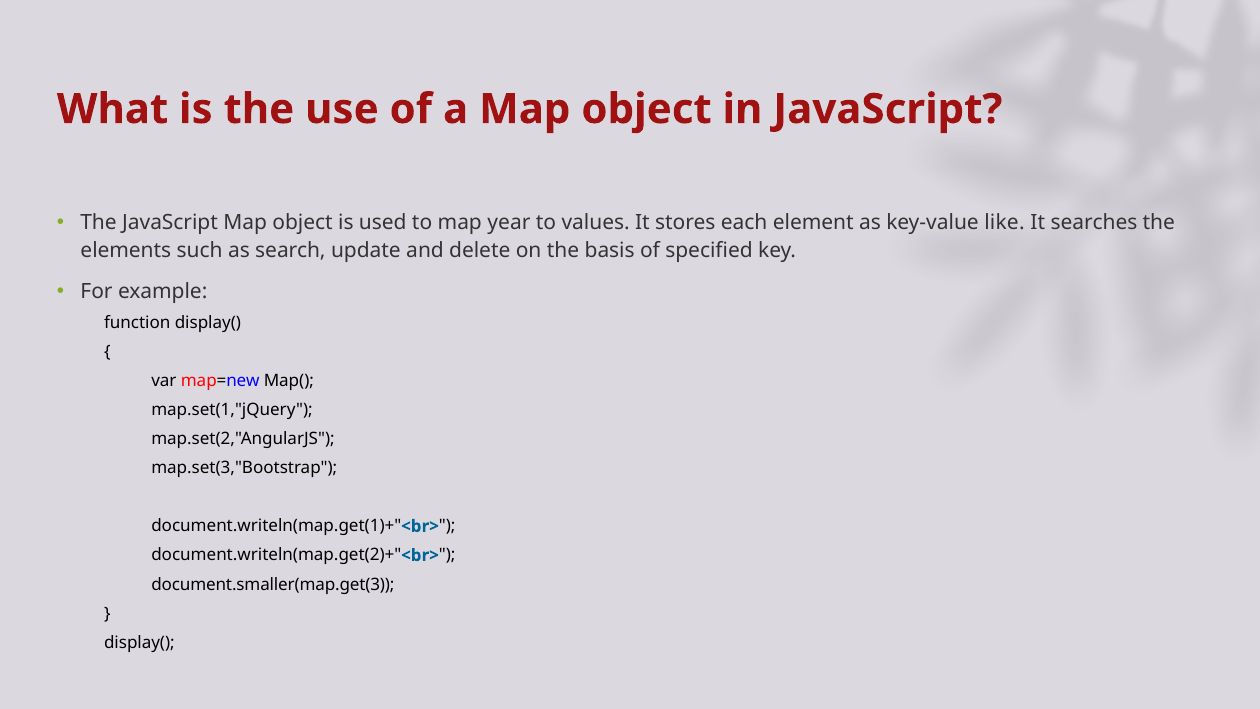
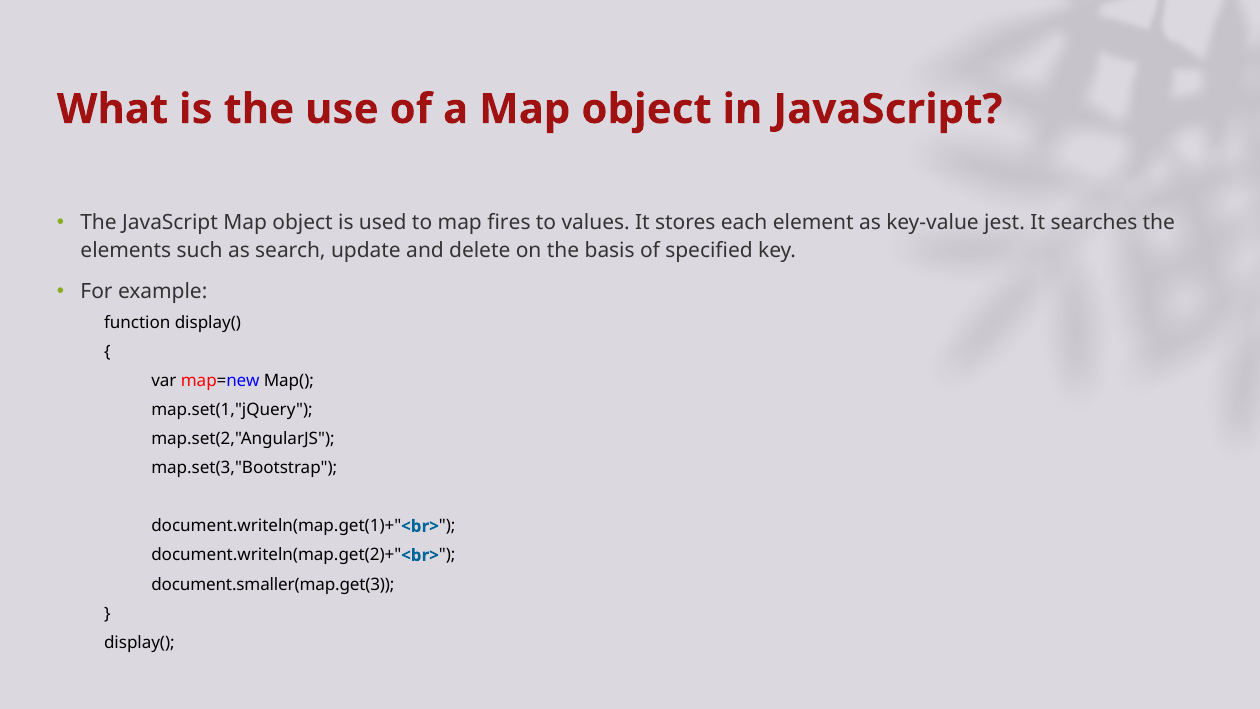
year: year -> fires
like: like -> jest
